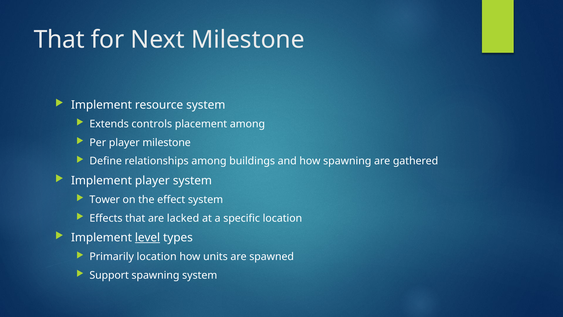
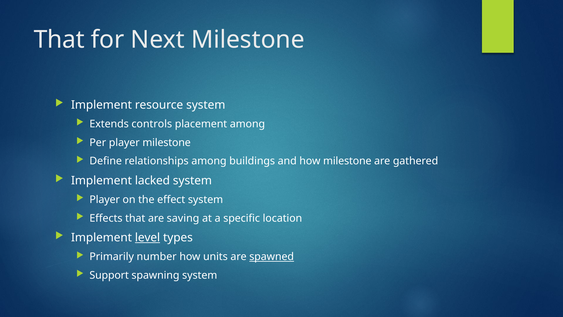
how spawning: spawning -> milestone
Implement player: player -> lacked
Tower at (105, 199): Tower -> Player
lacked: lacked -> saving
Primarily location: location -> number
spawned underline: none -> present
